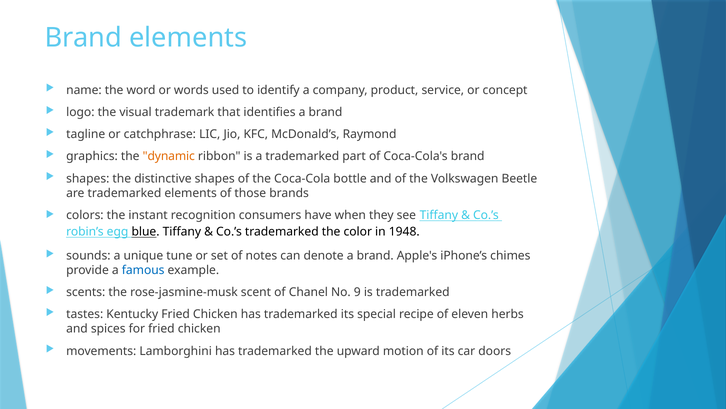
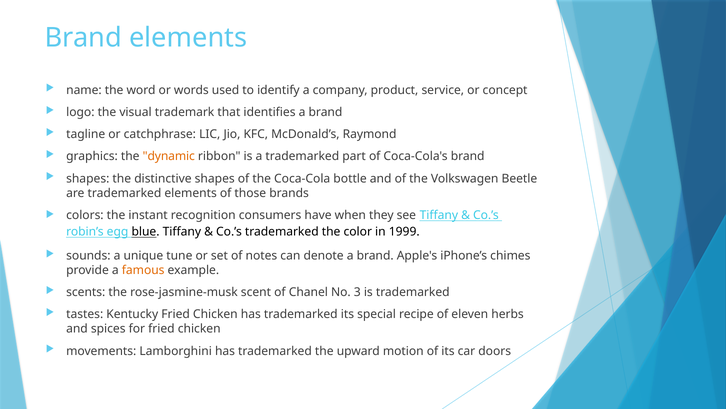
1948: 1948 -> 1999
famous colour: blue -> orange
9: 9 -> 3
